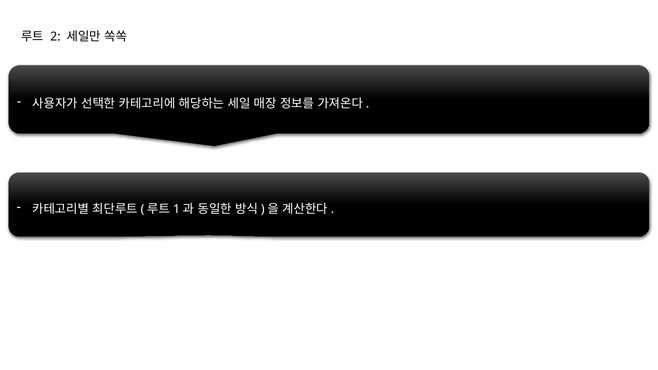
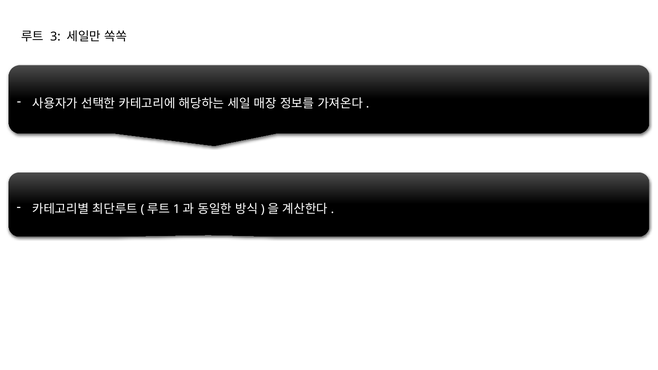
2: 2 -> 3
